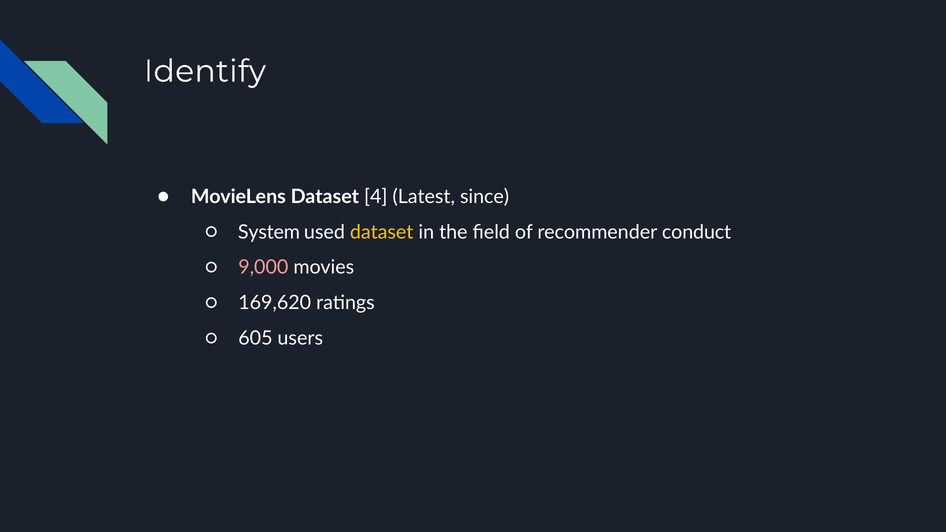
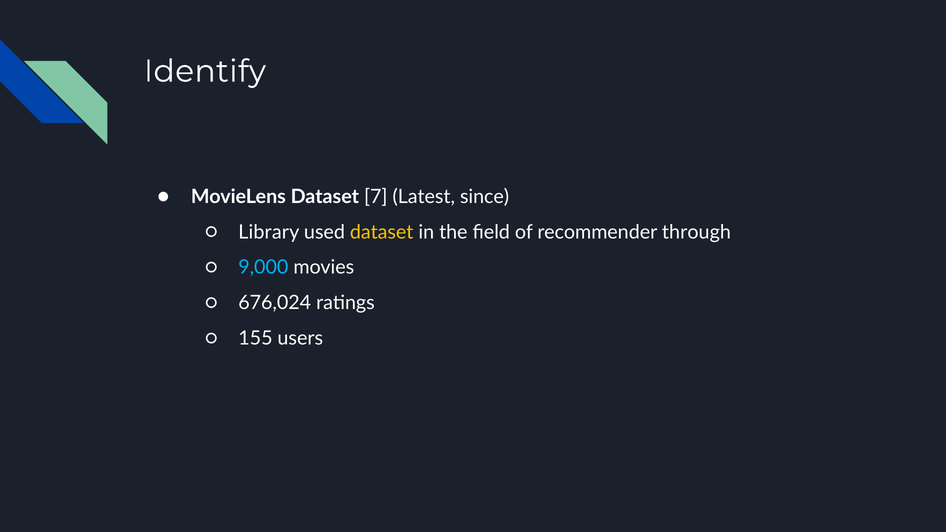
4: 4 -> 7
System: System -> Library
conduct: conduct -> through
9,000 colour: pink -> light blue
169,620: 169,620 -> 676,024
605: 605 -> 155
